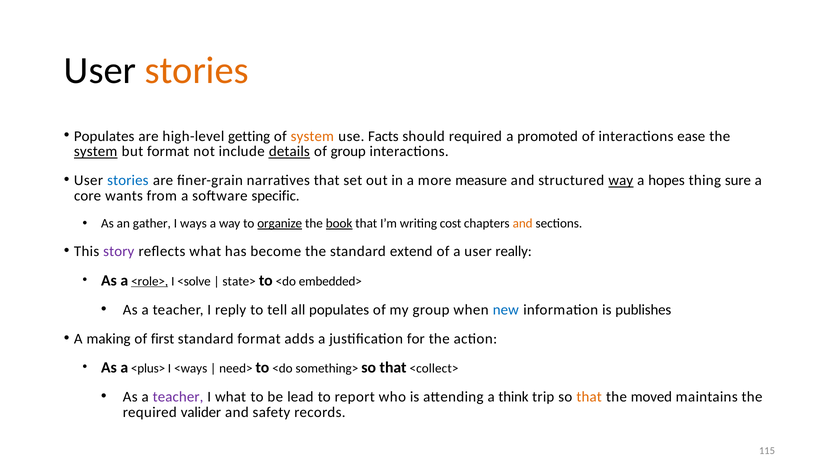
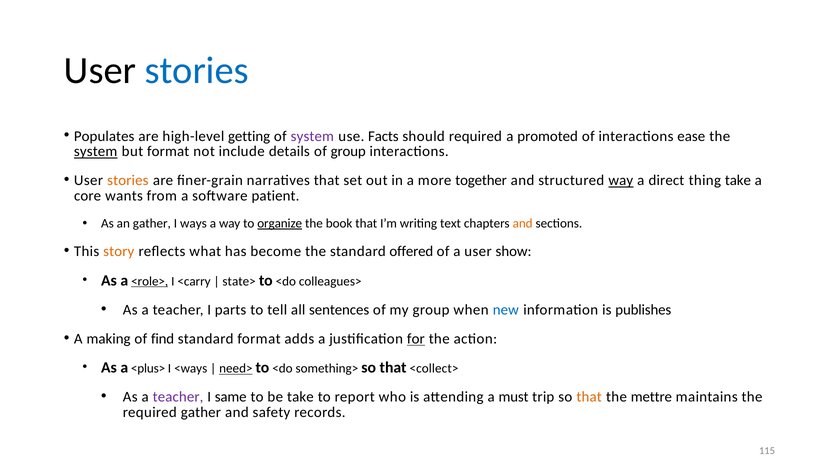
stories at (197, 71) colour: orange -> blue
system at (312, 136) colour: orange -> purple
details underline: present -> none
stories at (128, 180) colour: blue -> orange
measure: measure -> together
hopes: hopes -> direct
thing sure: sure -> take
specific: specific -> patient
book underline: present -> none
cost: cost -> text
story colour: purple -> orange
extend: extend -> offered
really: really -> show
<solve: <solve -> <carry
embedded>: embedded> -> colleagues>
reply: reply -> parts
all populates: populates -> sentences
first: first -> find
for underline: none -> present
need> underline: none -> present
I what: what -> same
be lead: lead -> take
think: think -> must
moved: moved -> mettre
required valider: valider -> gather
